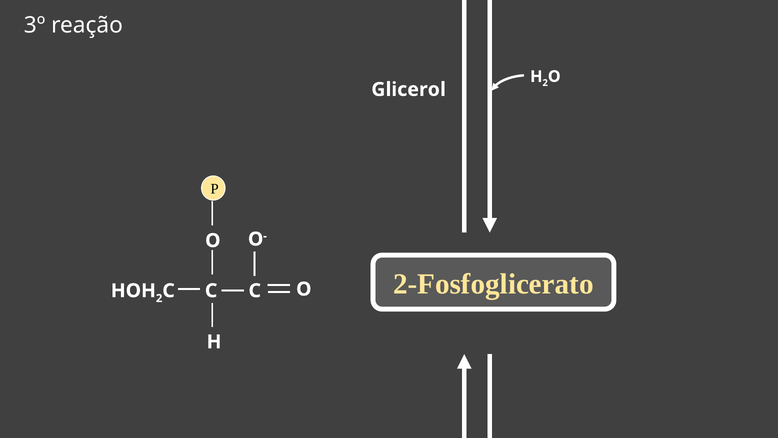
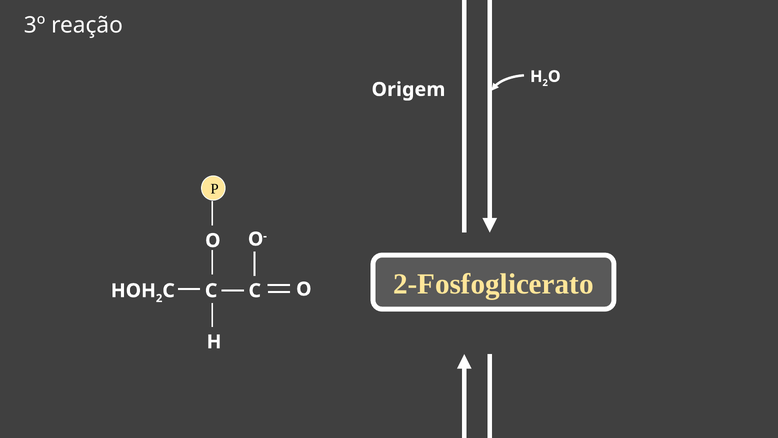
Glicerol: Glicerol -> Origem
